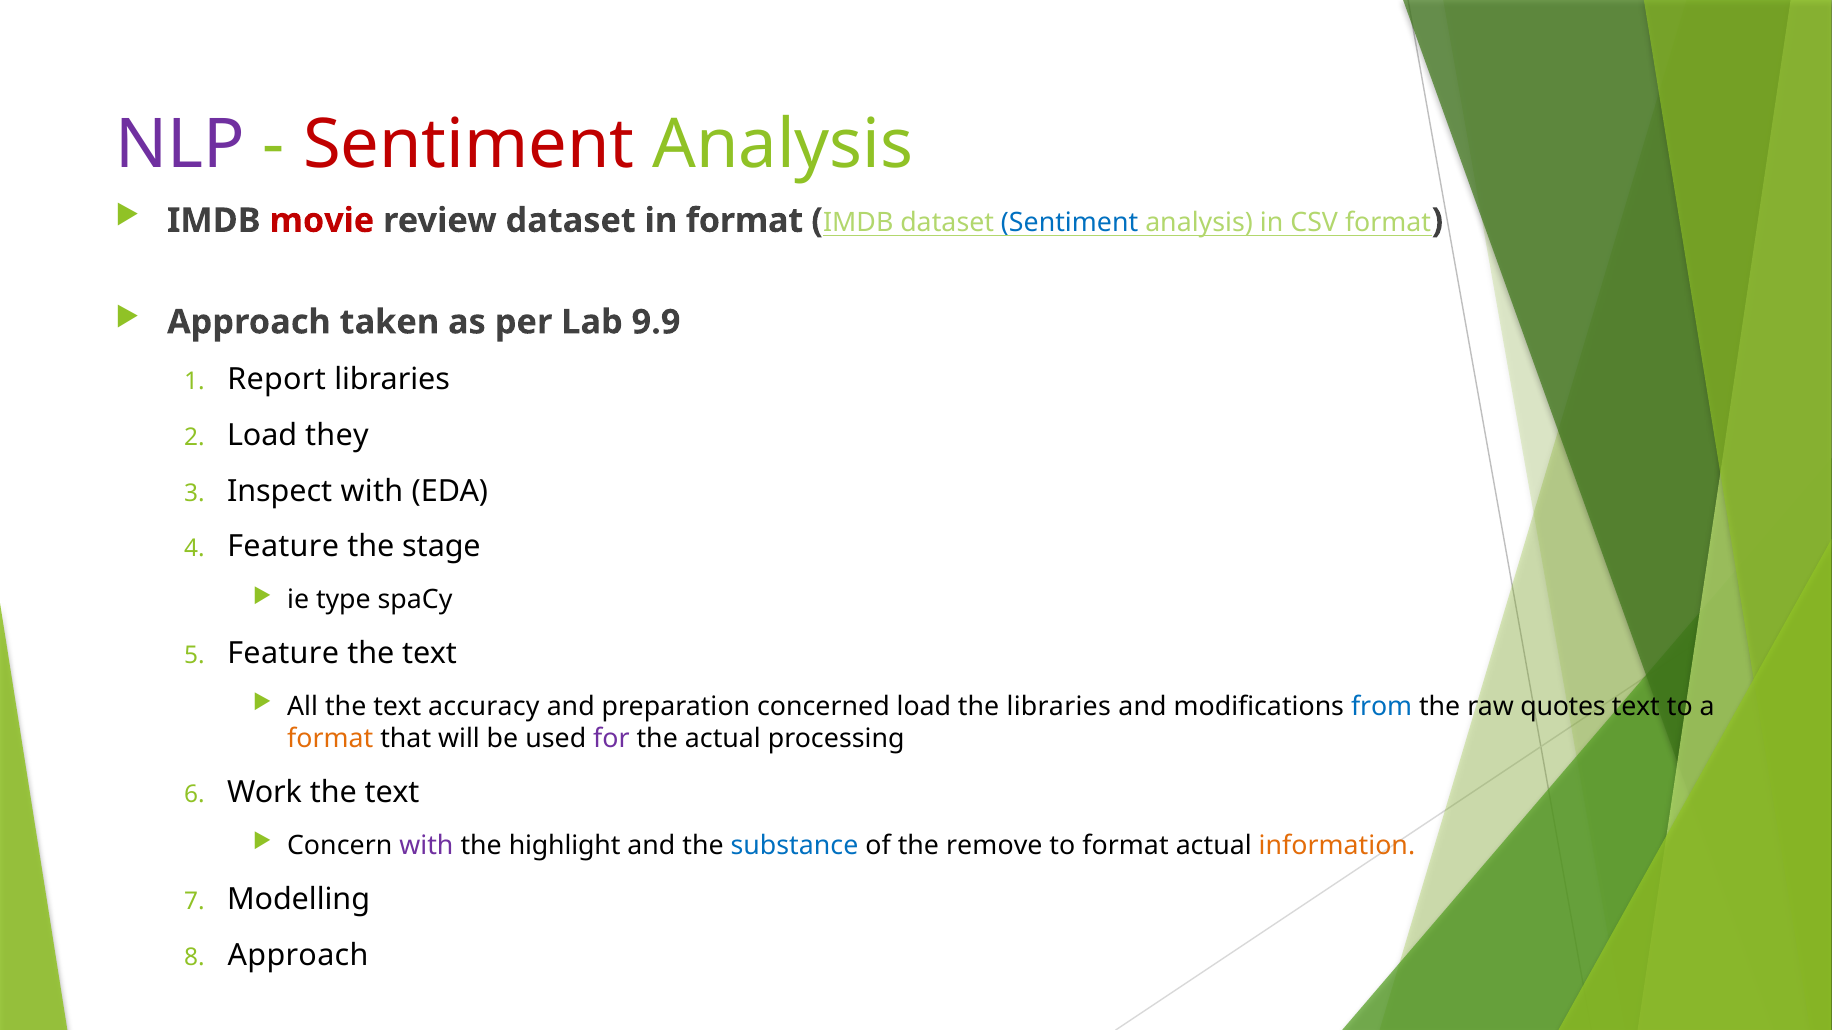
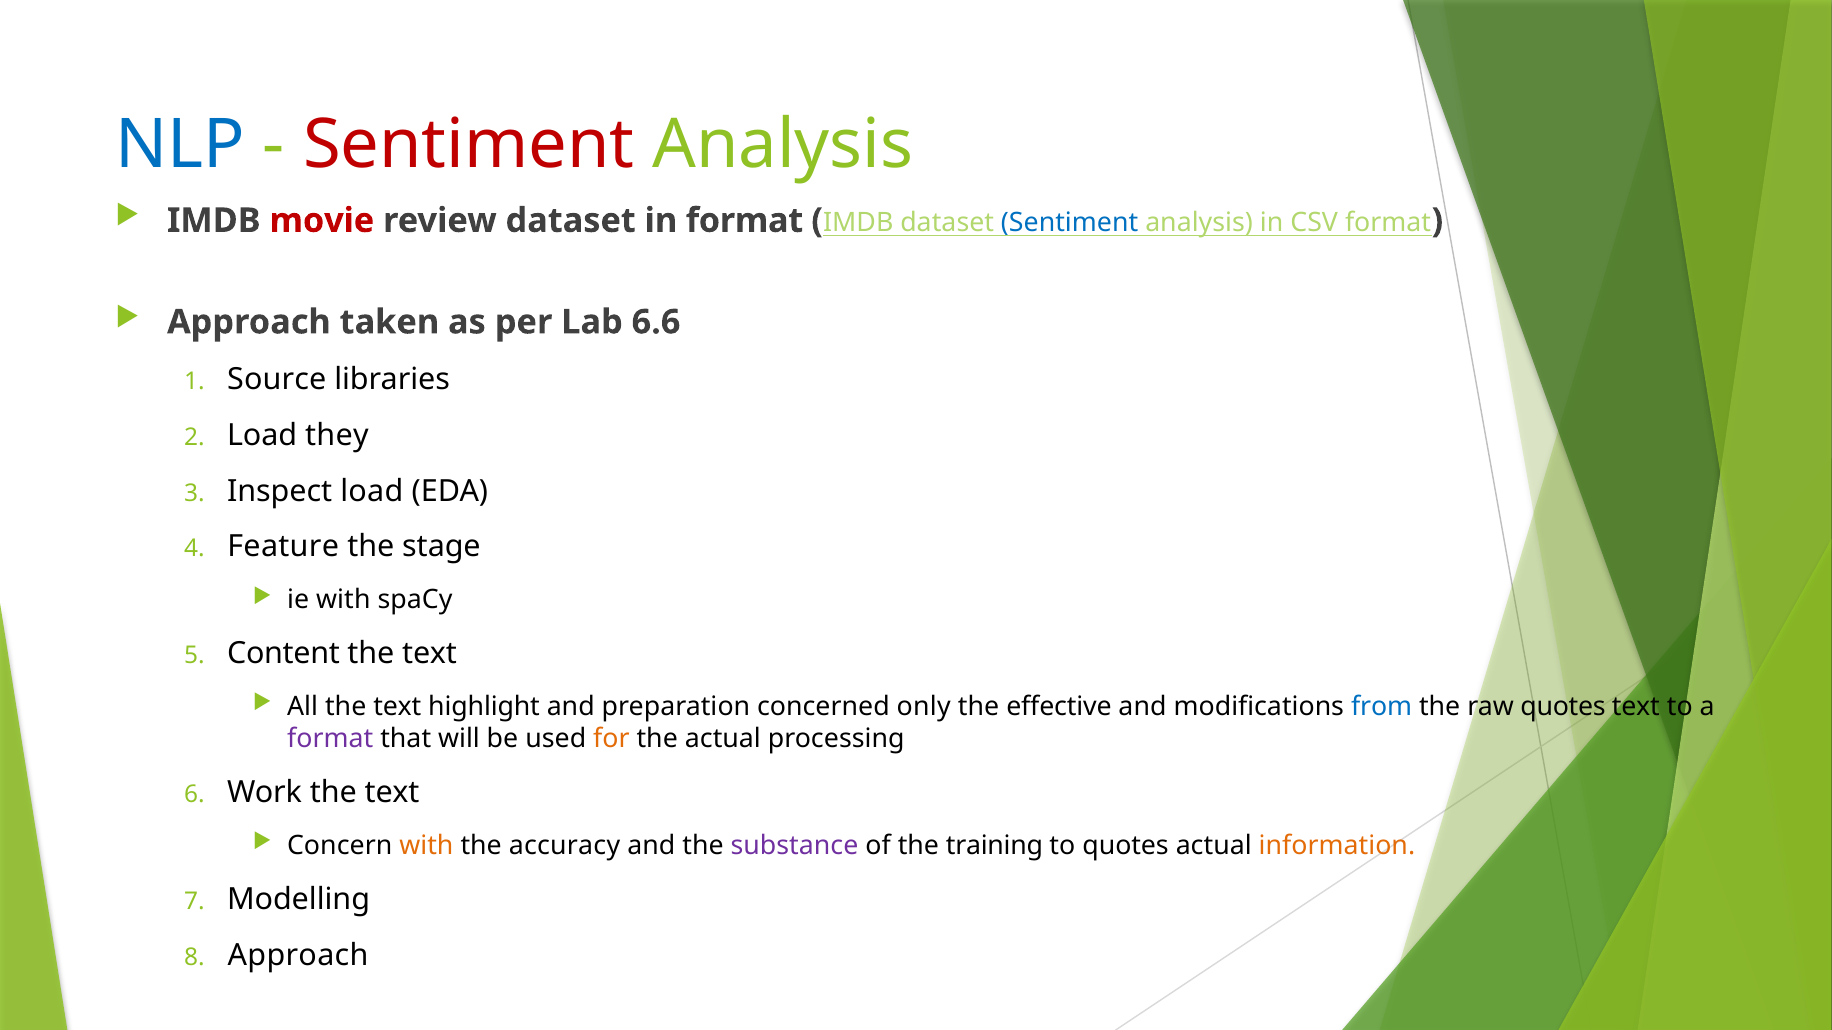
NLP colour: purple -> blue
9.9: 9.9 -> 6.6
Report: Report -> Source
Inspect with: with -> load
ie type: type -> with
Feature at (283, 654): Feature -> Content
accuracy: accuracy -> highlight
concerned load: load -> only
the libraries: libraries -> effective
format at (330, 739) colour: orange -> purple
for colour: purple -> orange
with at (426, 846) colour: purple -> orange
highlight: highlight -> accuracy
substance colour: blue -> purple
remove: remove -> training
to format: format -> quotes
